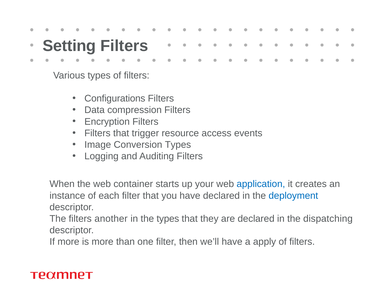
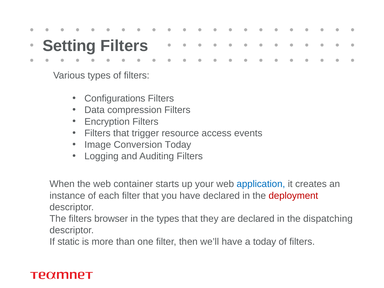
Conversion Types: Types -> Today
deployment colour: blue -> red
another: another -> browser
If more: more -> static
a apply: apply -> today
